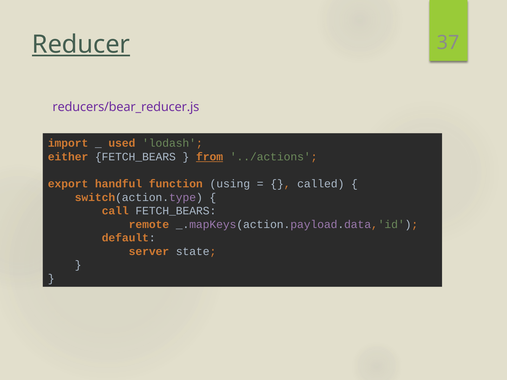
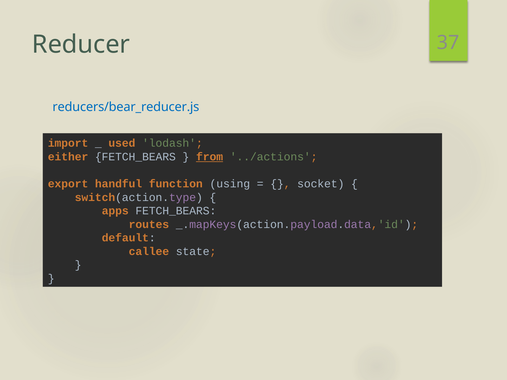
Reducer underline: present -> none
reducers/bear_reducer.js colour: purple -> blue
called: called -> socket
call: call -> apps
remote: remote -> routes
server: server -> callee
